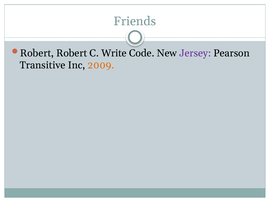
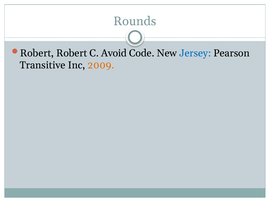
Friends: Friends -> Rounds
Write: Write -> Avoid
Jersey colour: purple -> blue
